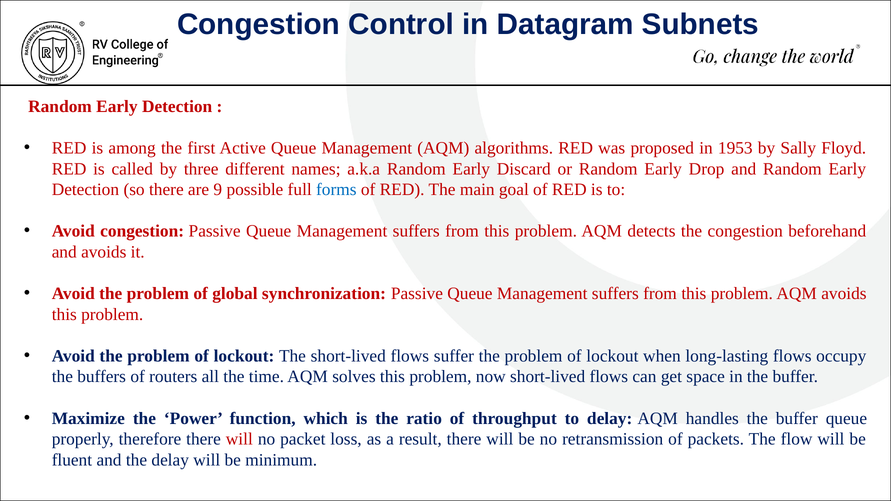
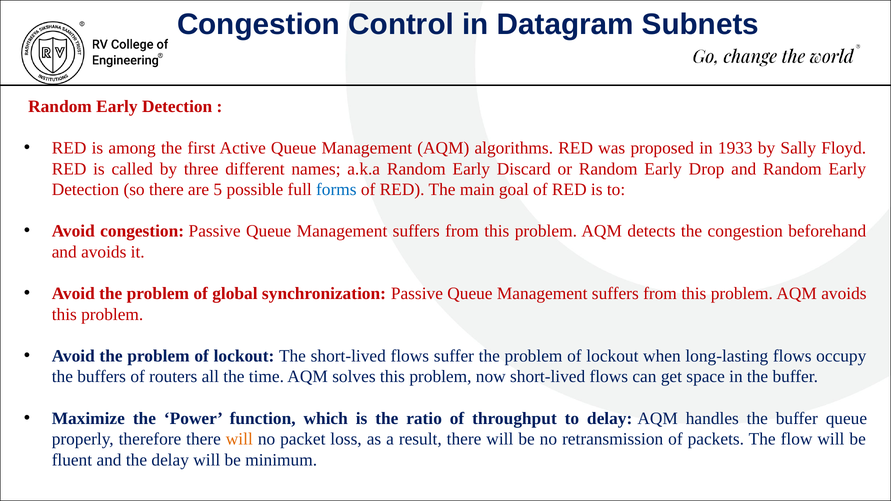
1953: 1953 -> 1933
9: 9 -> 5
will at (239, 439) colour: red -> orange
